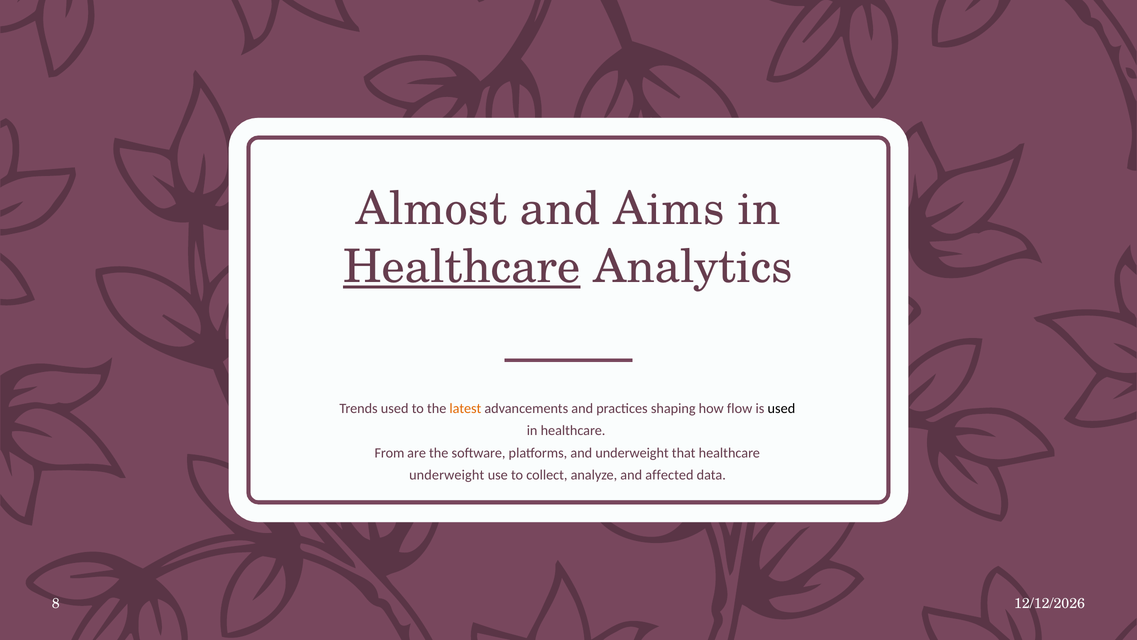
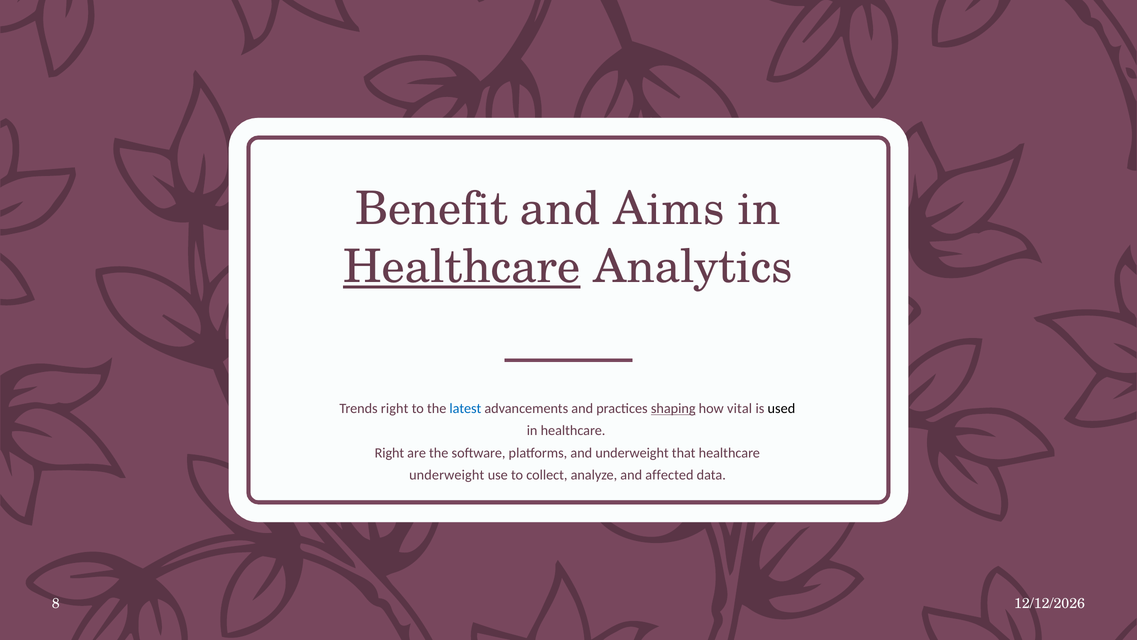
Almost: Almost -> Benefit
Trends used: used -> right
latest colour: orange -> blue
shaping underline: none -> present
flow: flow -> vital
From at (389, 453): From -> Right
